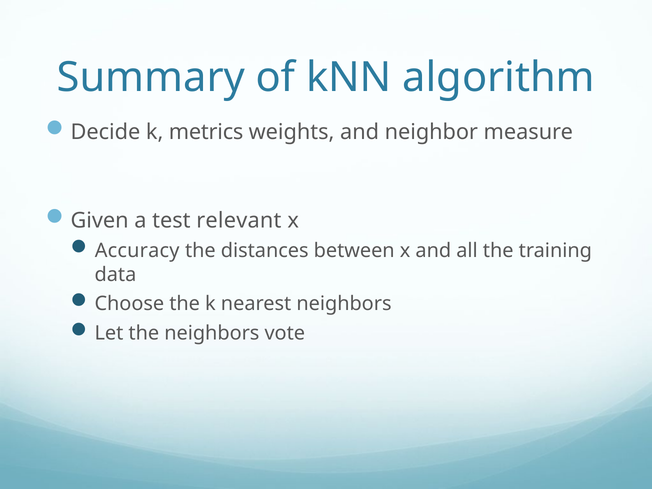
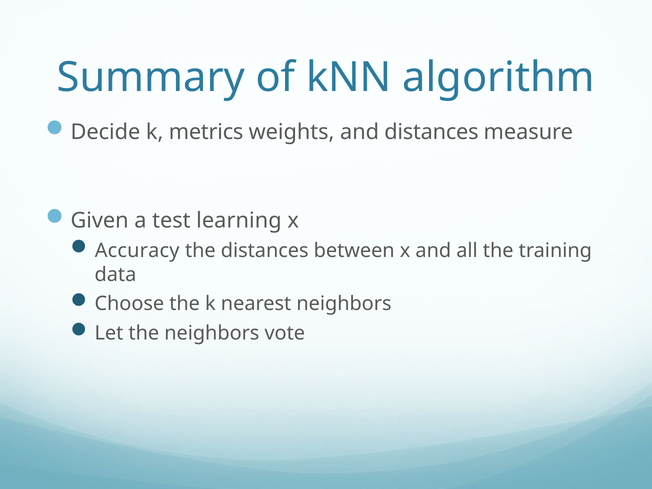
and neighbor: neighbor -> distances
relevant: relevant -> learning
